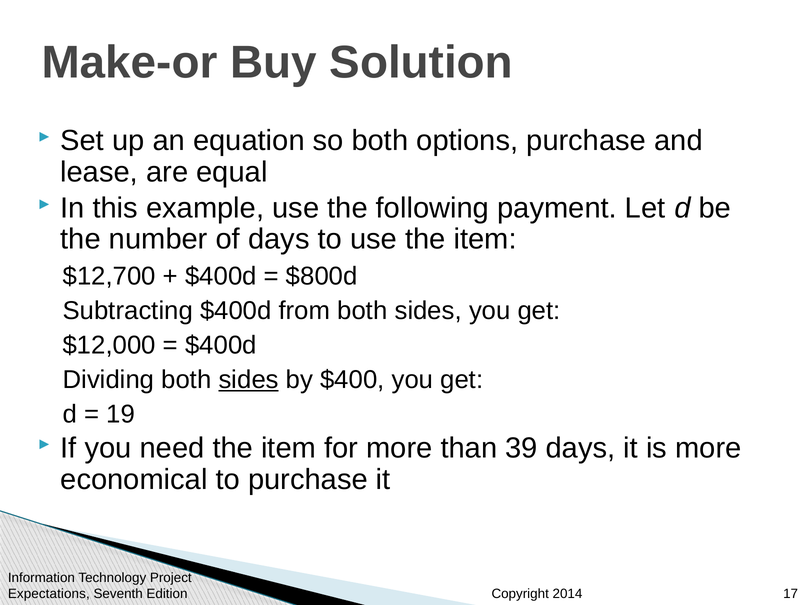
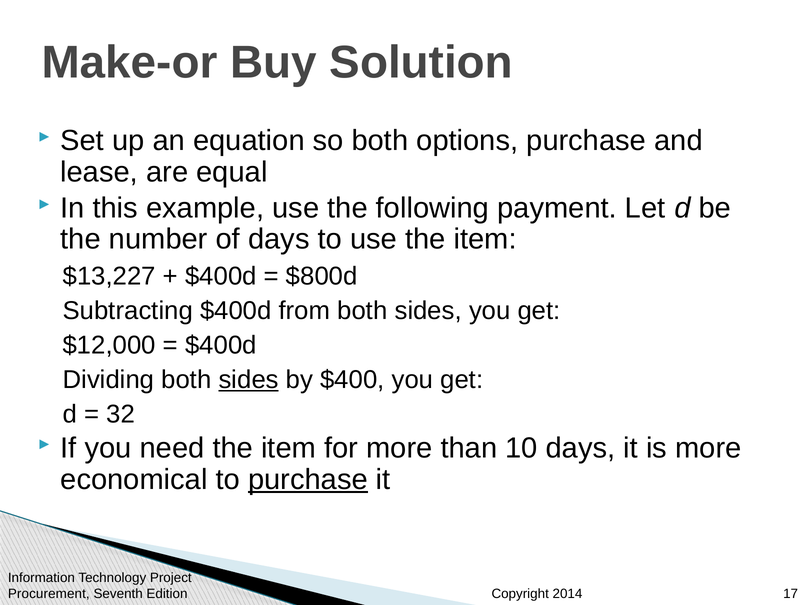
$12,700: $12,700 -> $13,227
19: 19 -> 32
39: 39 -> 10
purchase at (308, 479) underline: none -> present
Expectations: Expectations -> Procurement
